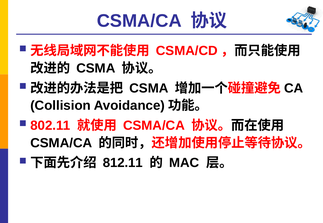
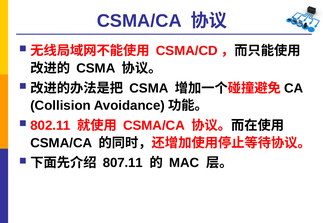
812.11: 812.11 -> 807.11
